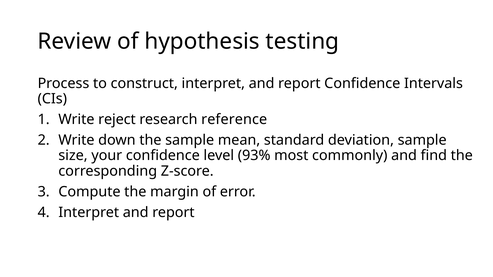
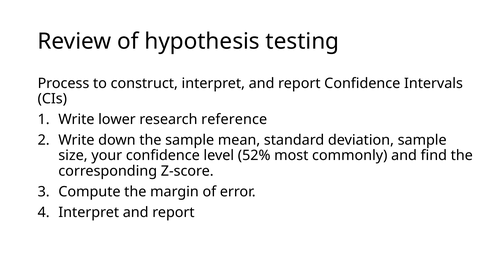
reject: reject -> lower
93%: 93% -> 52%
